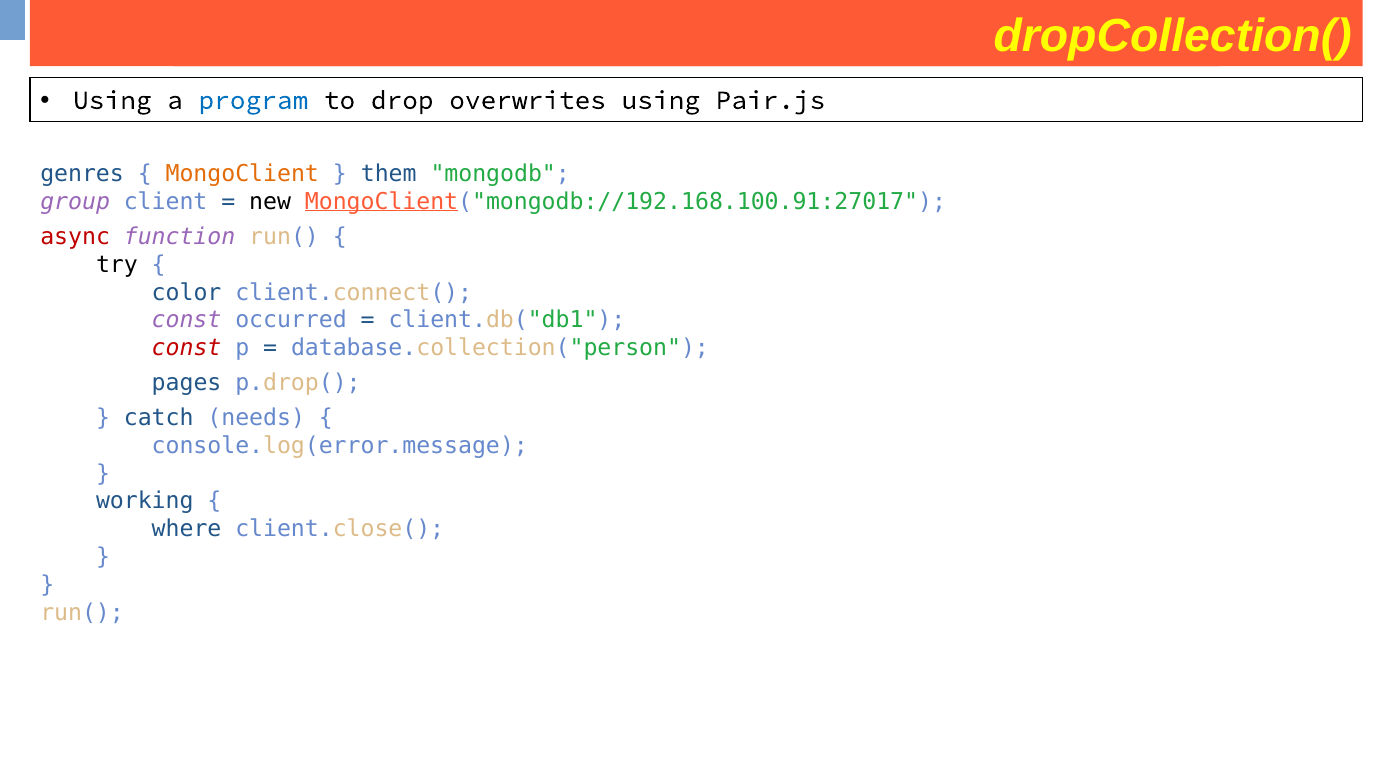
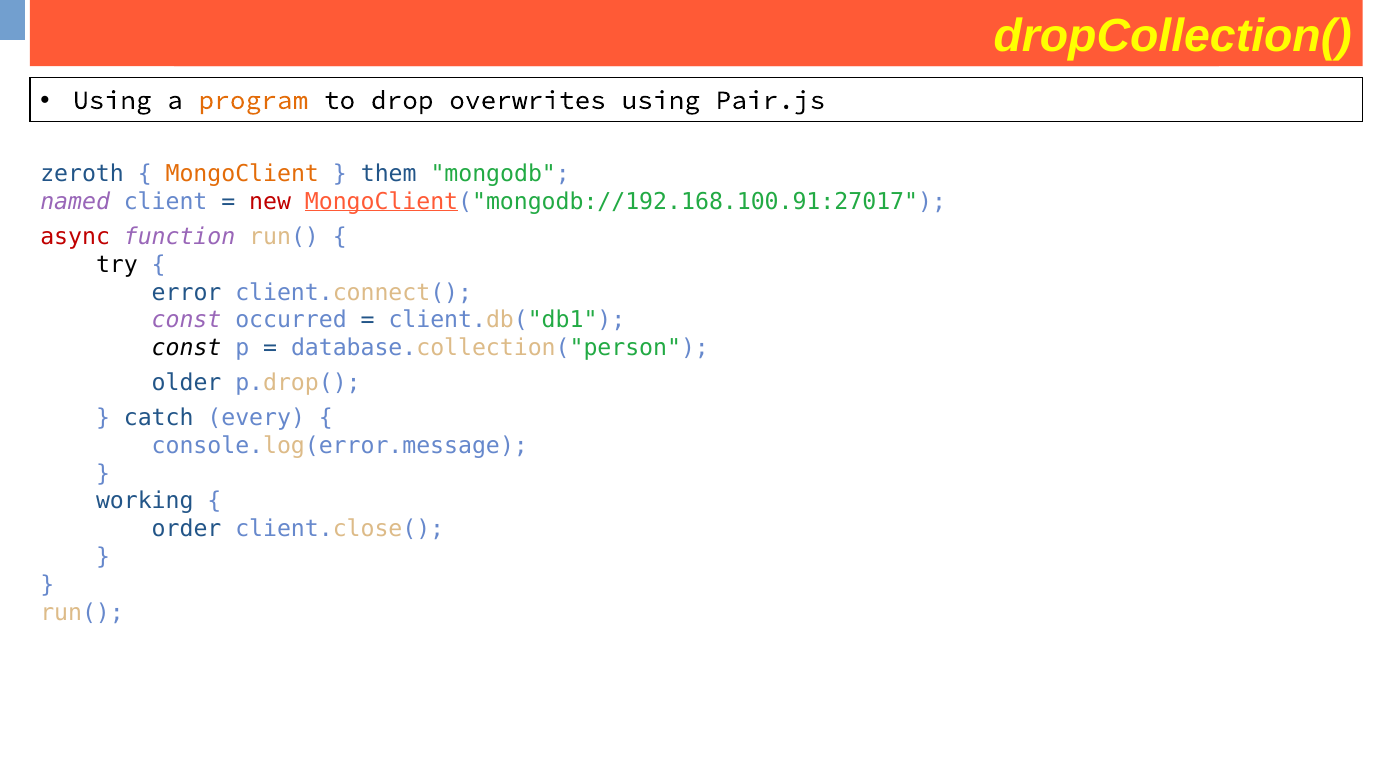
program colour: blue -> orange
genres: genres -> zeroth
group: group -> named
new colour: black -> red
color: color -> error
const at (187, 348) colour: red -> black
pages: pages -> older
needs: needs -> every
where: where -> order
